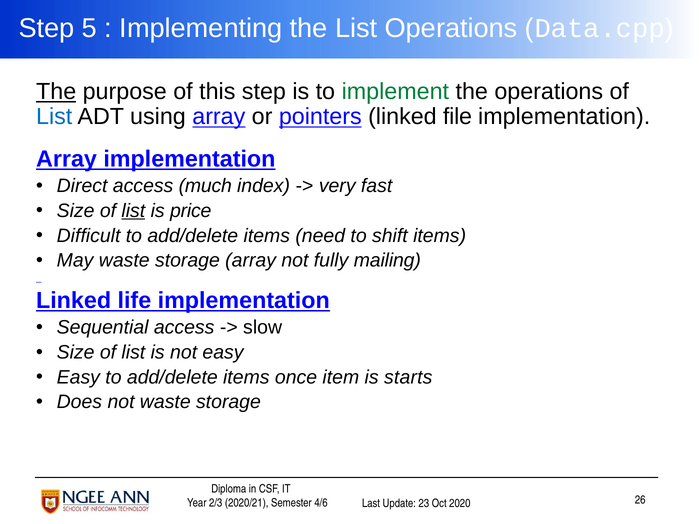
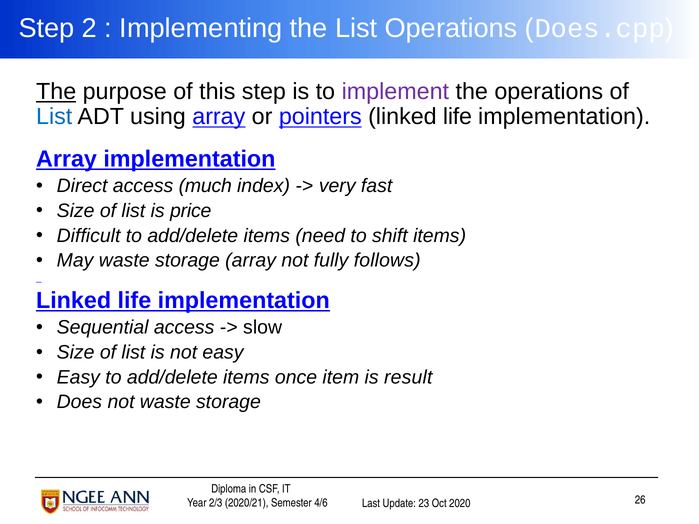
5: 5 -> 2
Data.cpp: Data.cpp -> Does.cpp
implement colour: green -> purple
pointers linked file: file -> life
list at (133, 211) underline: present -> none
mailing: mailing -> follows
starts: starts -> result
